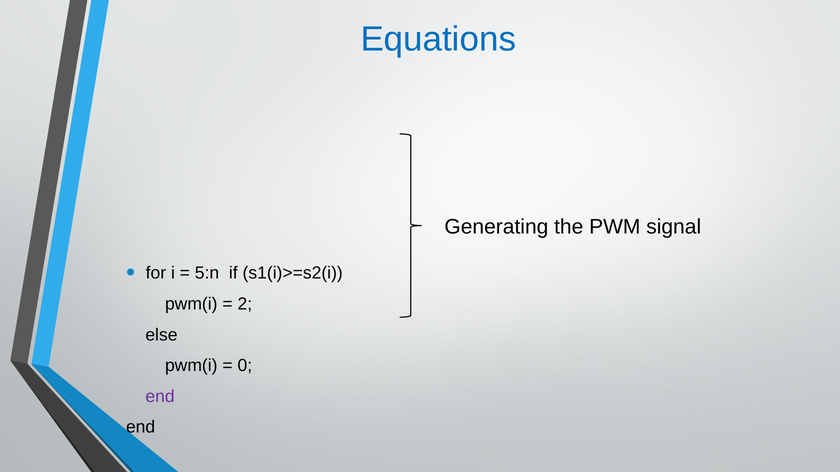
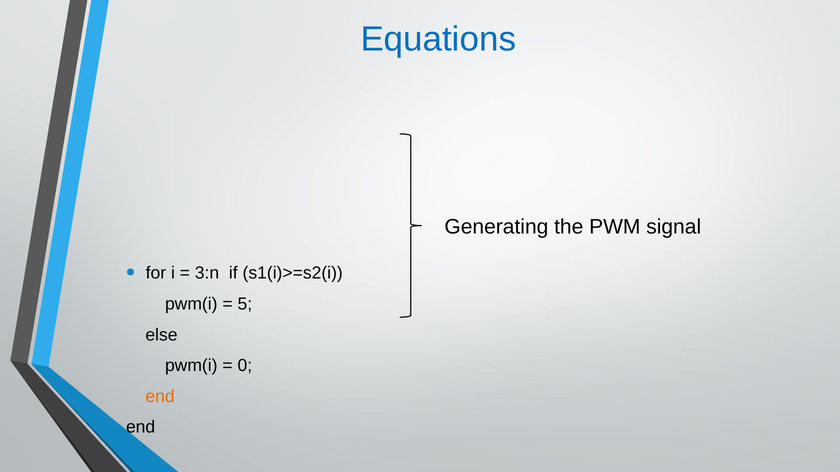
5:n: 5:n -> 3:n
2: 2 -> 5
end at (160, 397) colour: purple -> orange
